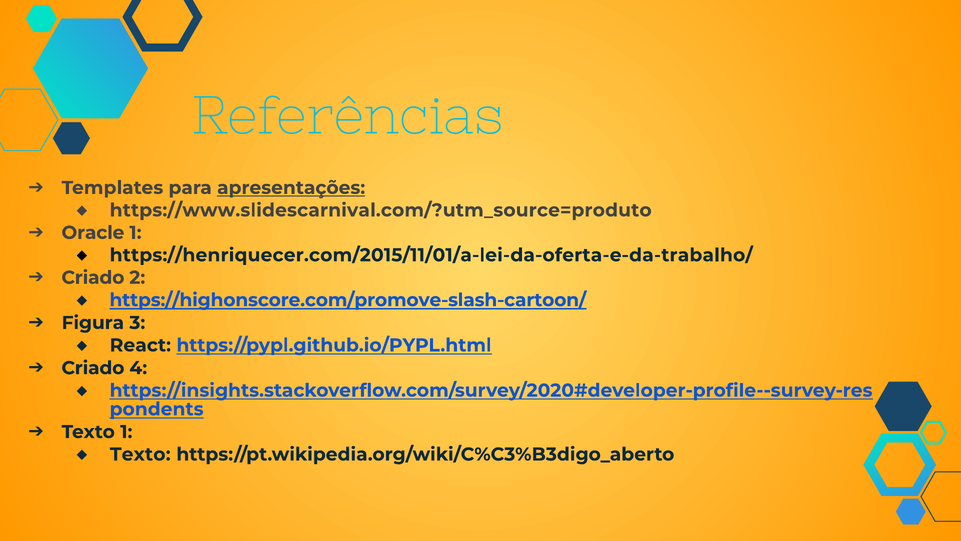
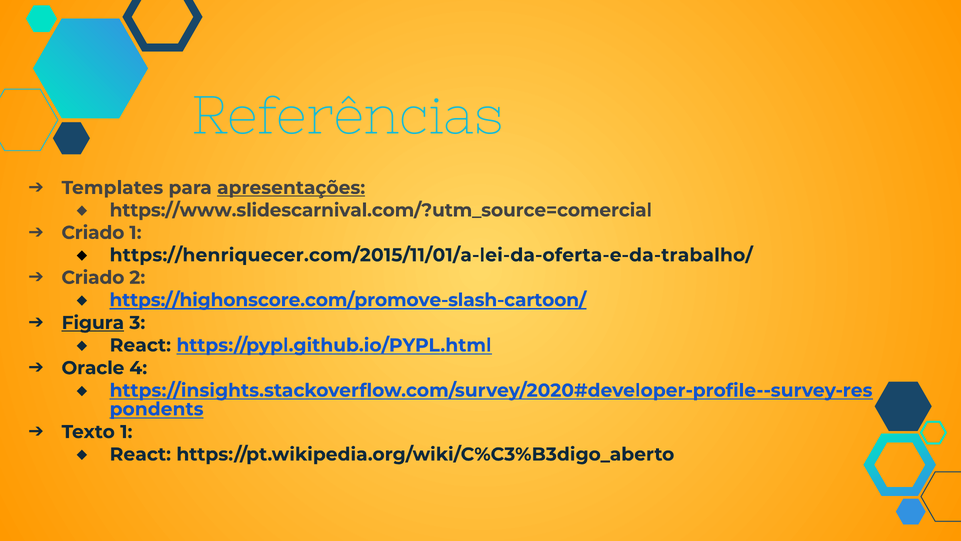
https://www.slidescarnival.com/?utm_source=produto: https://www.slidescarnival.com/?utm_source=produto -> https://www.slidescarnival.com/?utm_source=comercial
Oracle at (93, 233): Oracle -> Criado
Figura underline: none -> present
Criado at (93, 368): Criado -> Oracle
Texto at (140, 454): Texto -> React
